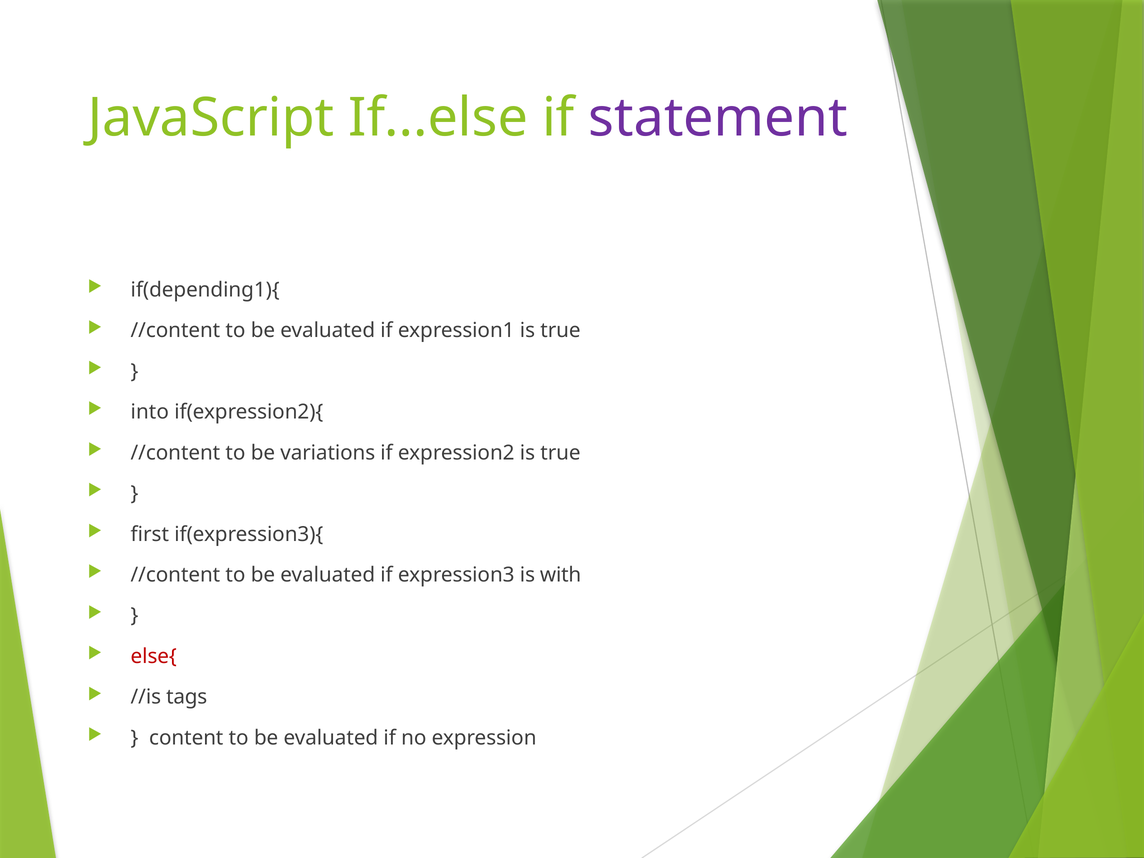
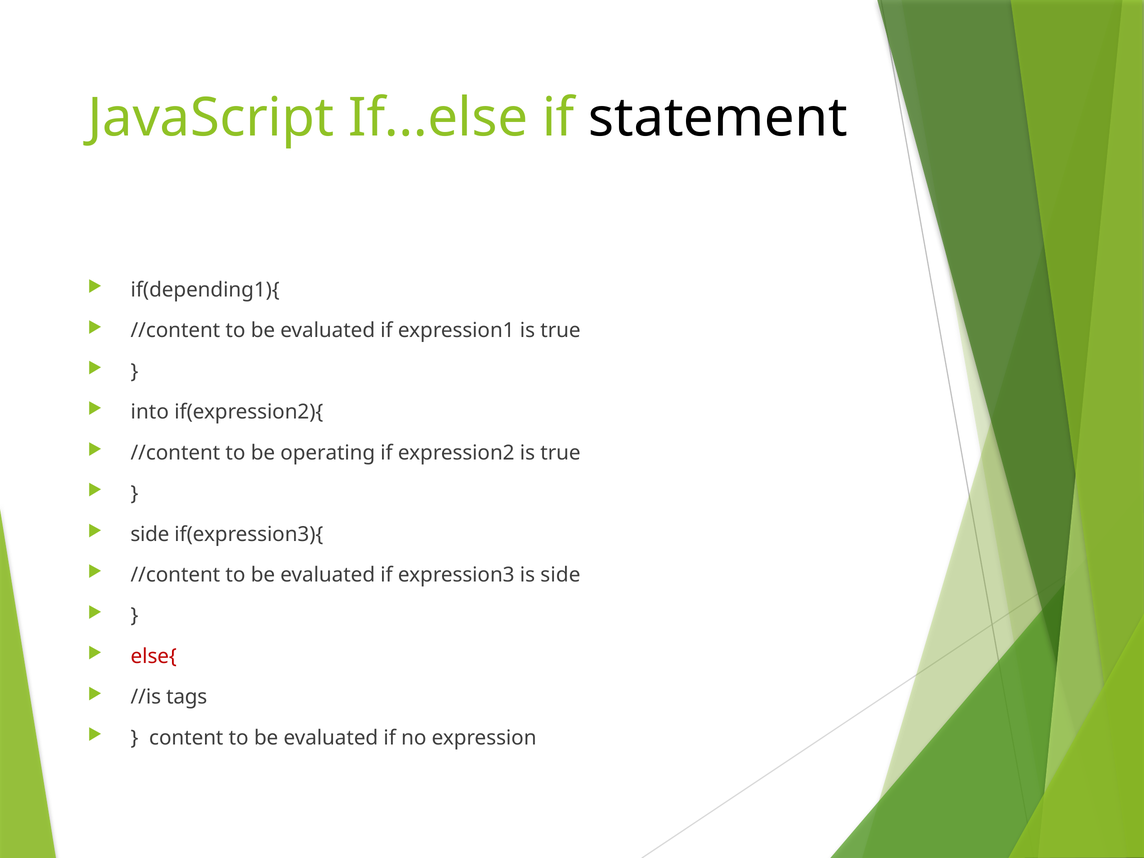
statement colour: purple -> black
variations: variations -> operating
first at (150, 534): first -> side
is with: with -> side
